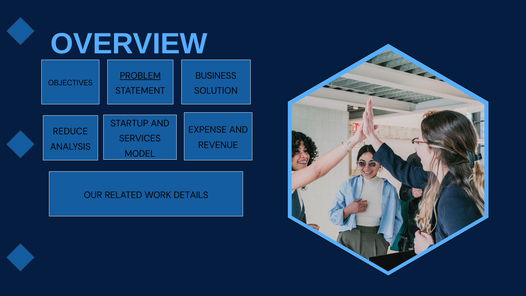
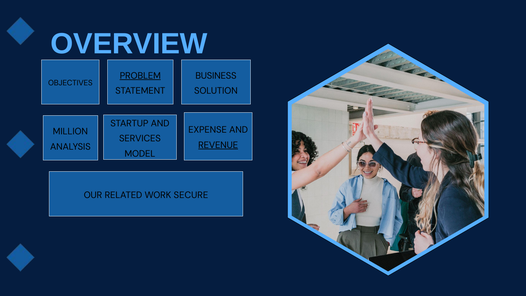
REDUCE: REDUCE -> MILLION
REVENUE underline: none -> present
DETAILS: DETAILS -> SECURE
